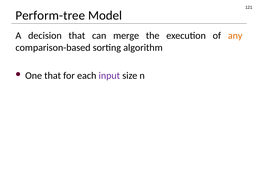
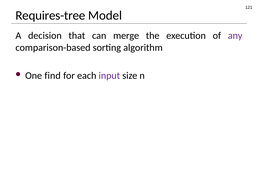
Perform-tree: Perform-tree -> Requires-tree
any colour: orange -> purple
One that: that -> find
